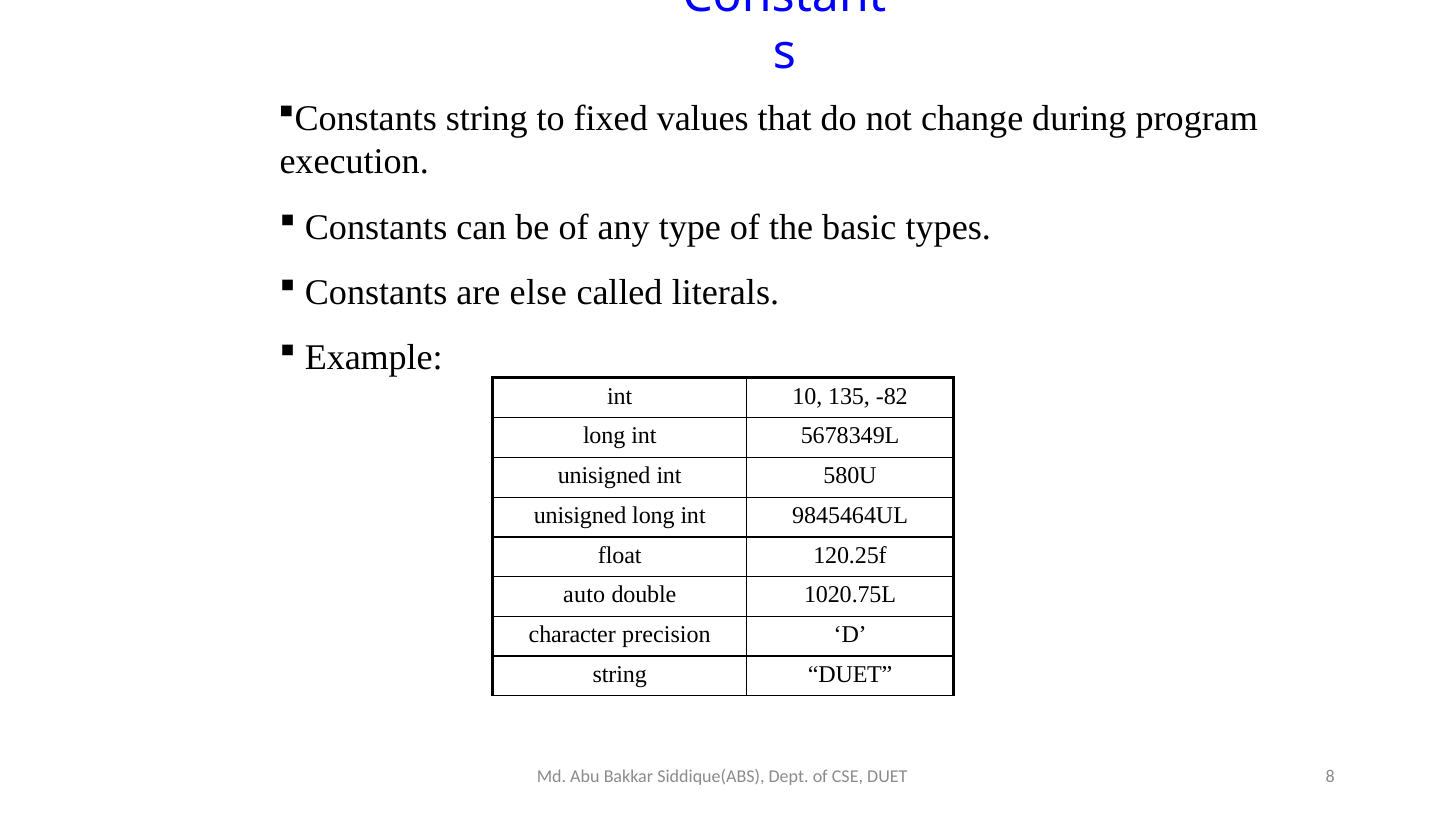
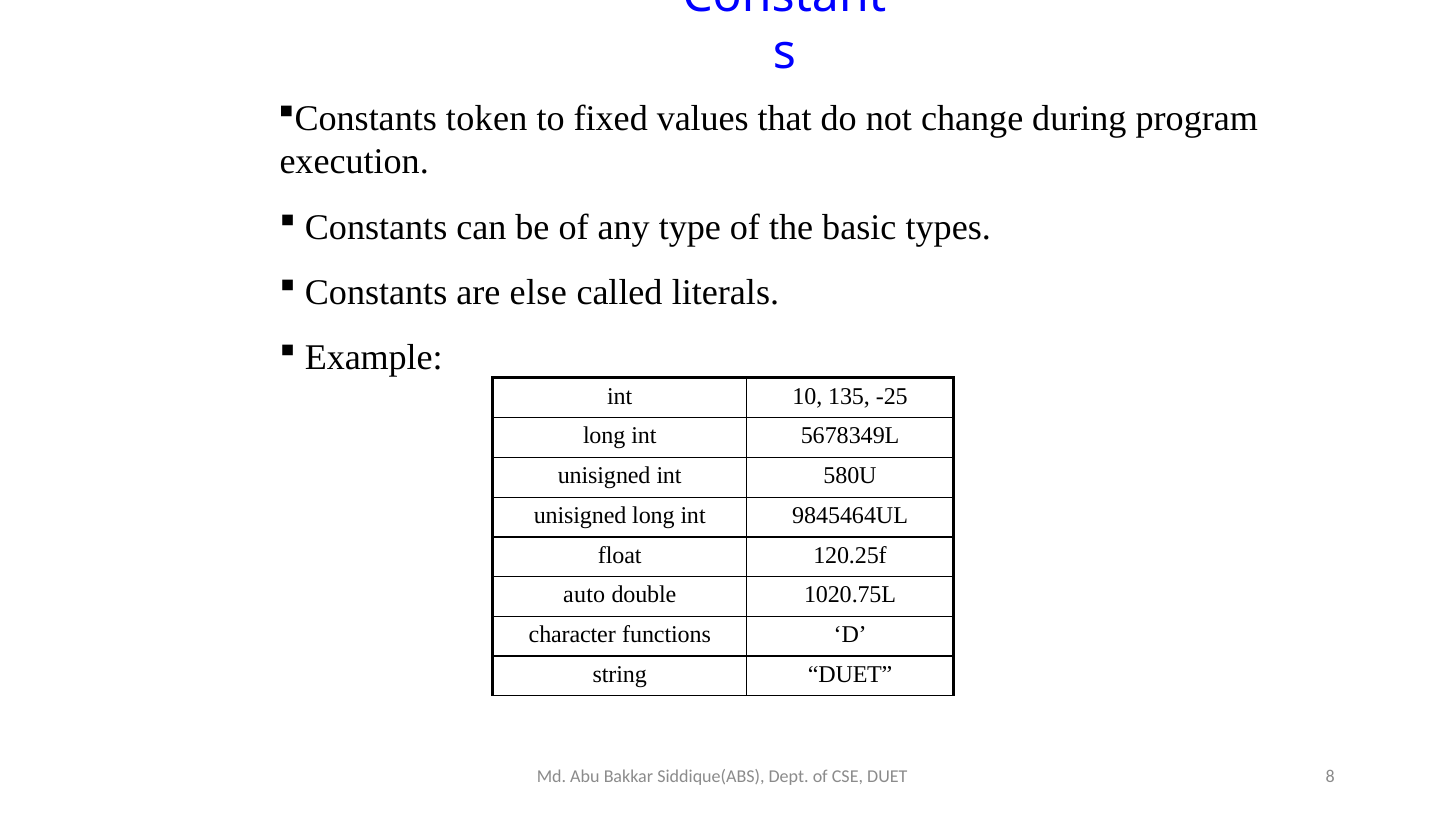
string at (487, 119): string -> token
-82: -82 -> -25
precision: precision -> functions
